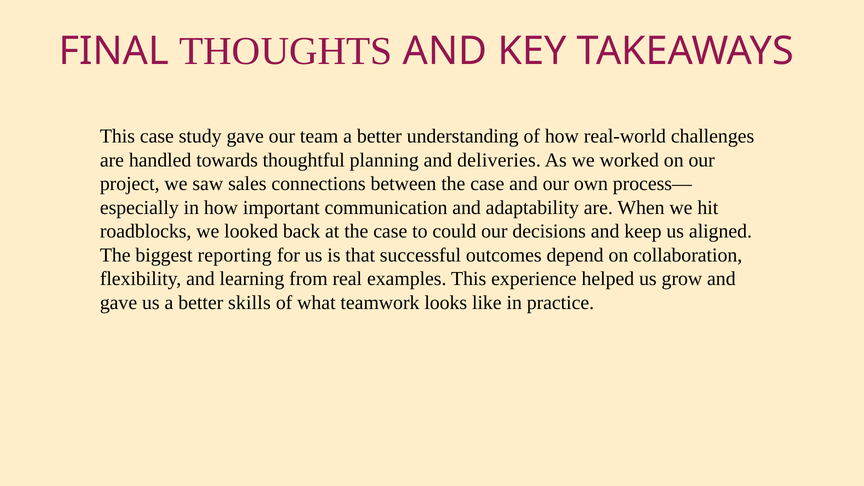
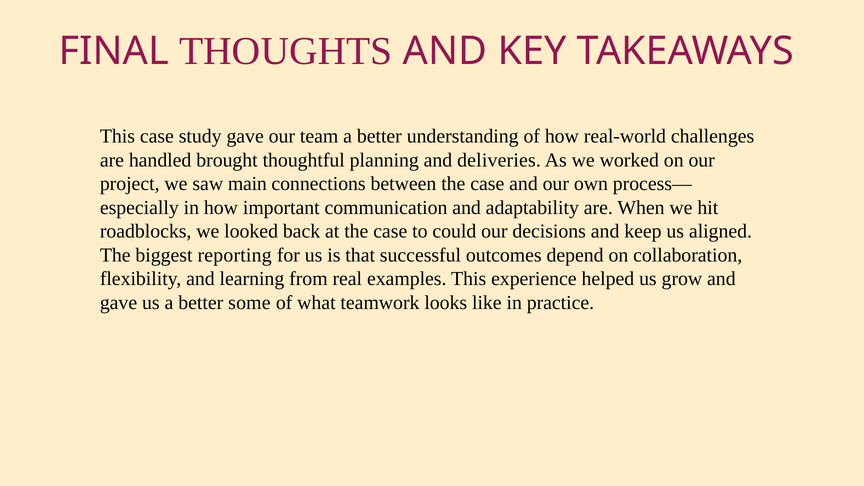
towards: towards -> brought
sales: sales -> main
skills: skills -> some
